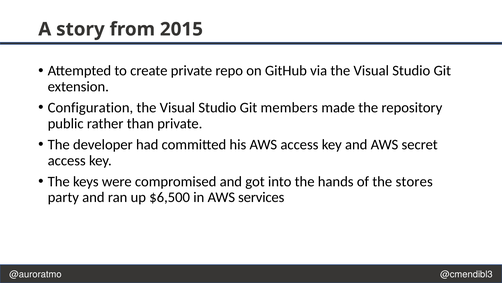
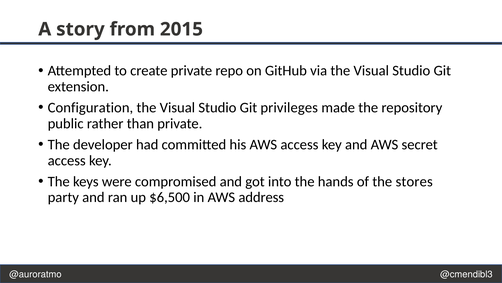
members: members -> privileges
services: services -> address
